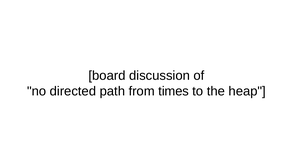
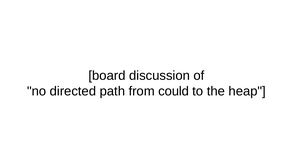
times: times -> could
